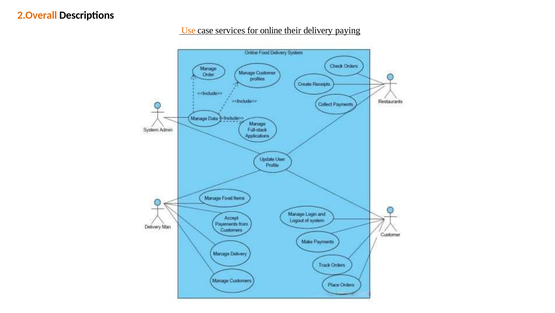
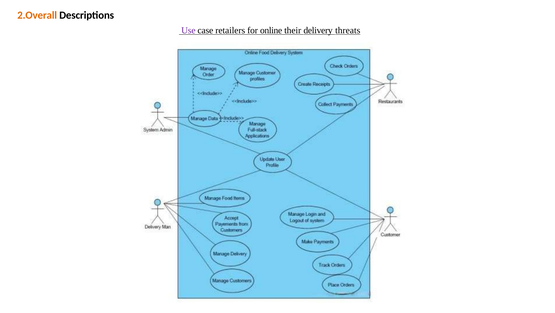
Use colour: orange -> purple
services: services -> retailers
paying: paying -> threats
